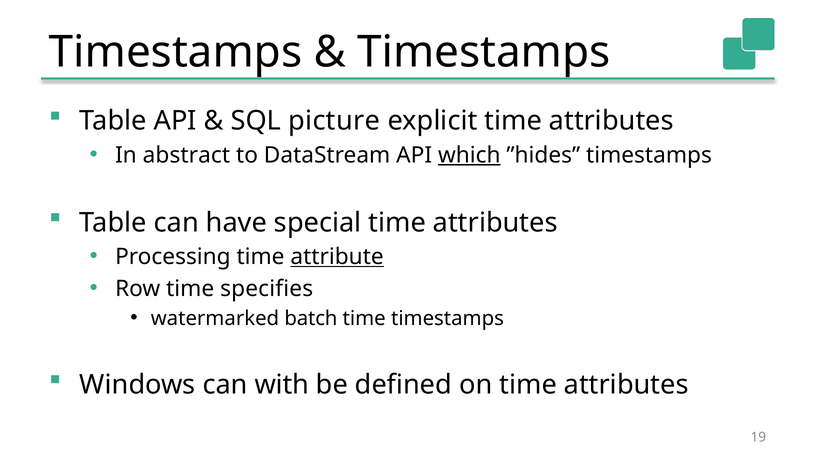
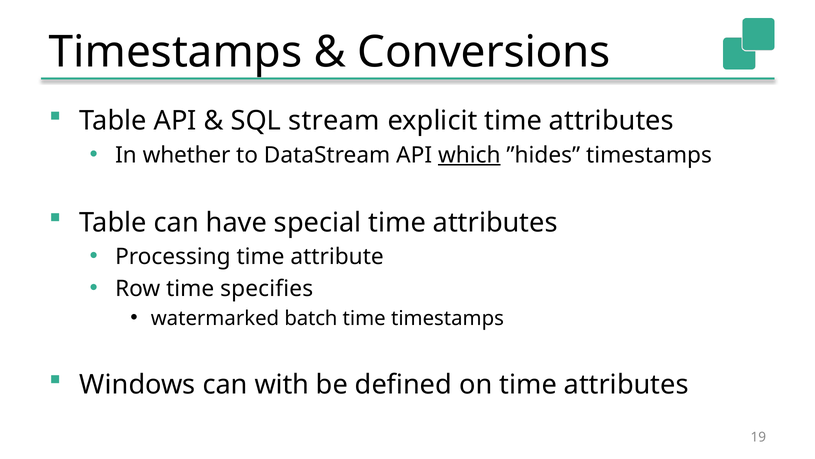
Timestamps at (484, 52): Timestamps -> Conversions
picture: picture -> stream
abstract: abstract -> whether
attribute underline: present -> none
